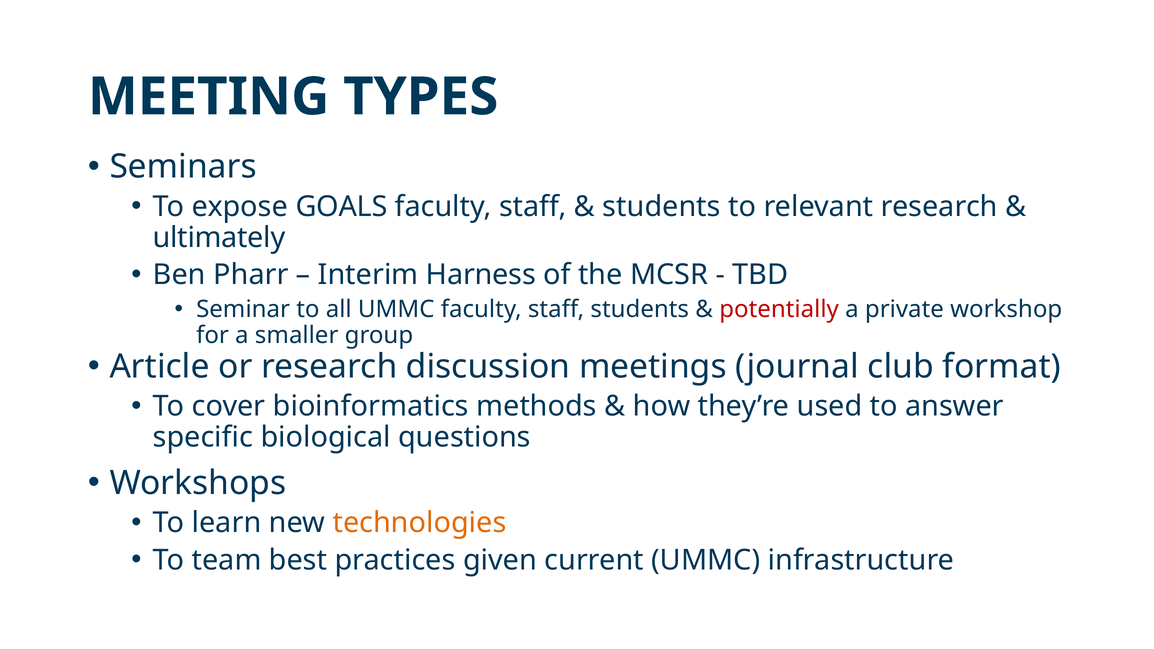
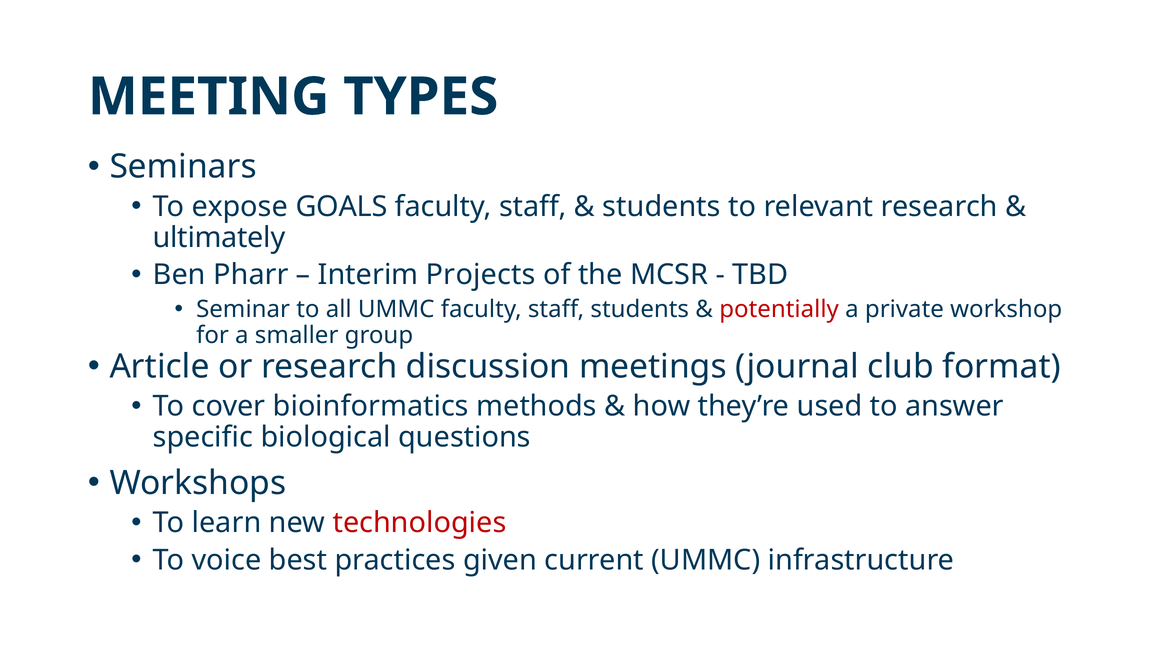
Harness: Harness -> Projects
technologies colour: orange -> red
team: team -> voice
